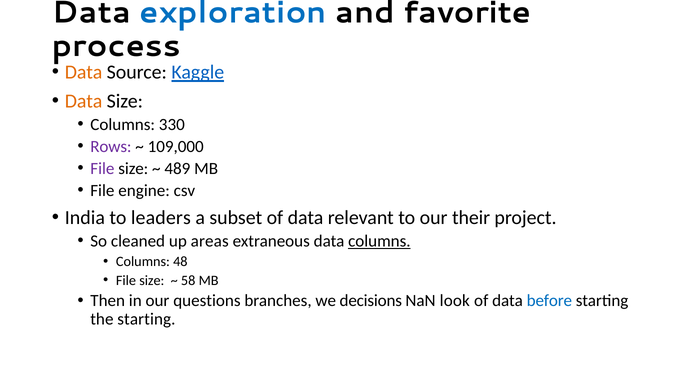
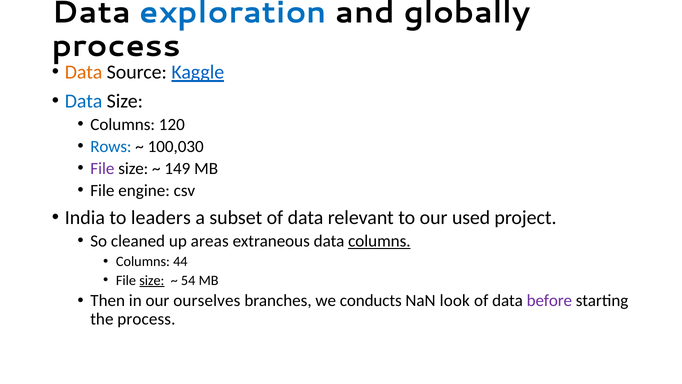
favorite: favorite -> globally
Data at (84, 101) colour: orange -> blue
330: 330 -> 120
Rows colour: purple -> blue
109,000: 109,000 -> 100,030
489: 489 -> 149
their: their -> used
48: 48 -> 44
size at (152, 280) underline: none -> present
58: 58 -> 54
questions: questions -> ourselves
decisions: decisions -> conducts
before colour: blue -> purple
the starting: starting -> process
